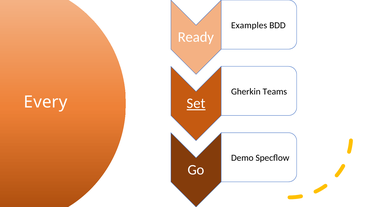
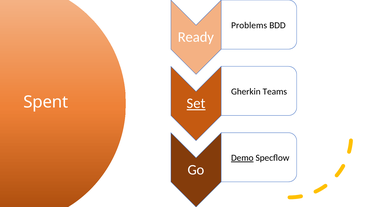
Examples: Examples -> Problems
Every: Every -> Spent
Demo underline: none -> present
